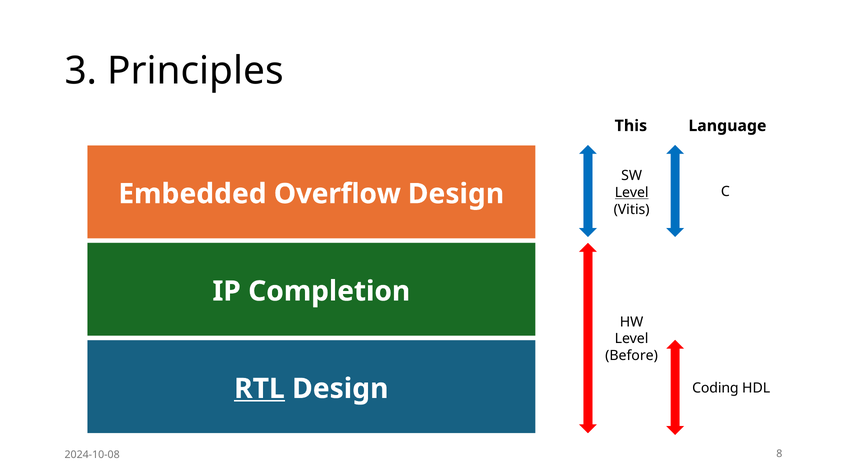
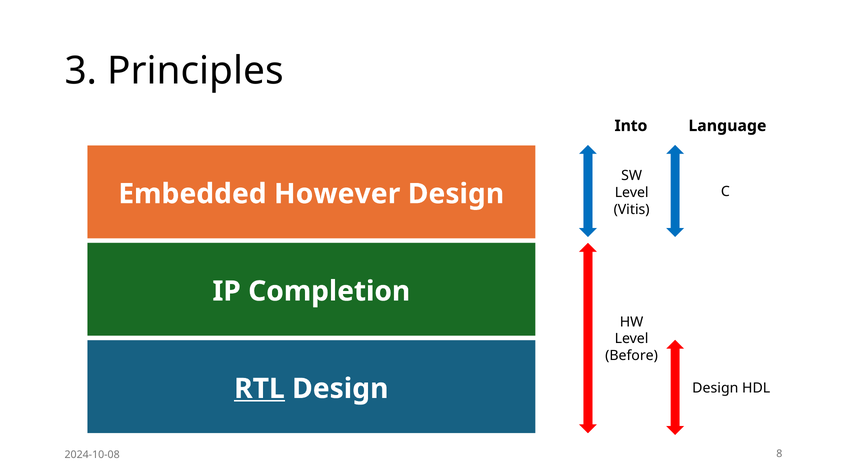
This: This -> Into
Level at (632, 193) underline: present -> none
Overflow: Overflow -> However
Coding at (715, 389): Coding -> Design
